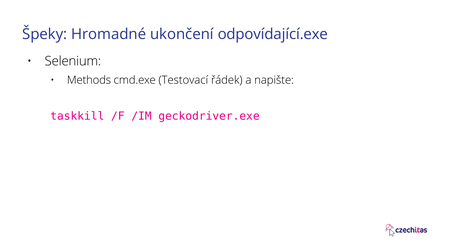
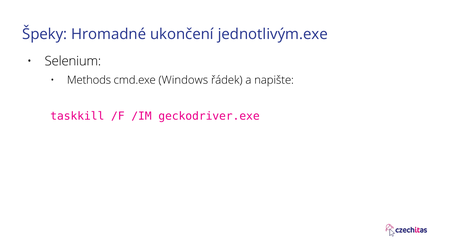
odpovídající.exe: odpovídající.exe -> jednotlivým.exe
Testovací: Testovací -> Windows
